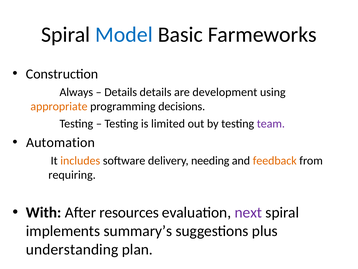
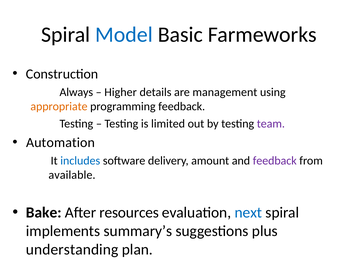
Details at (121, 92): Details -> Higher
development: development -> management
programming decisions: decisions -> feedback
includes colour: orange -> blue
needing: needing -> amount
feedback at (275, 160) colour: orange -> purple
requiring: requiring -> available
With: With -> Bake
next colour: purple -> blue
